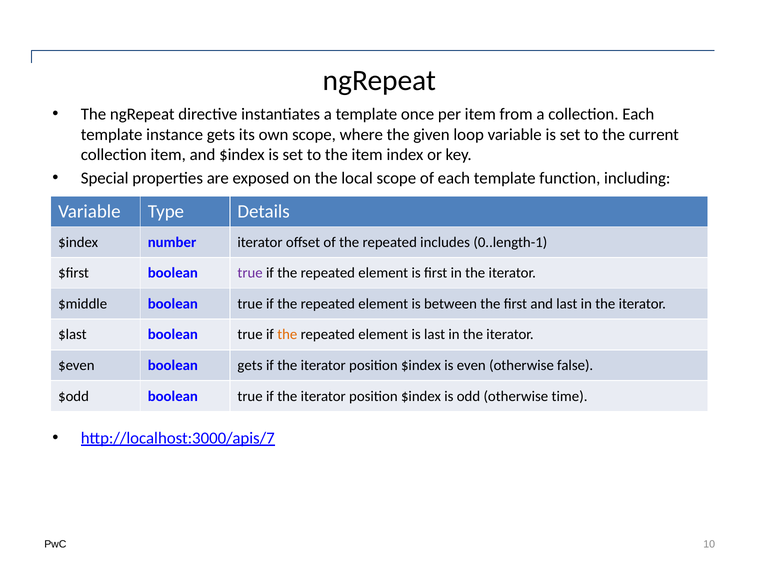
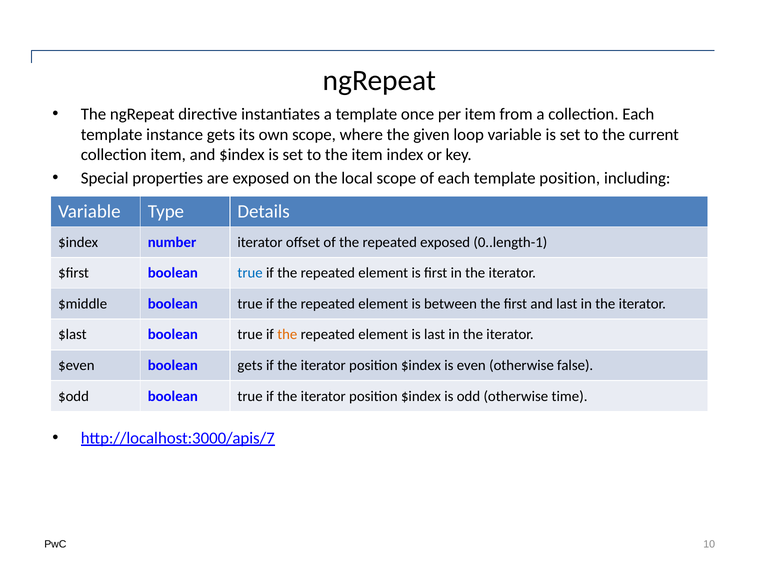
template function: function -> position
repeated includes: includes -> exposed
true at (250, 273) colour: purple -> blue
